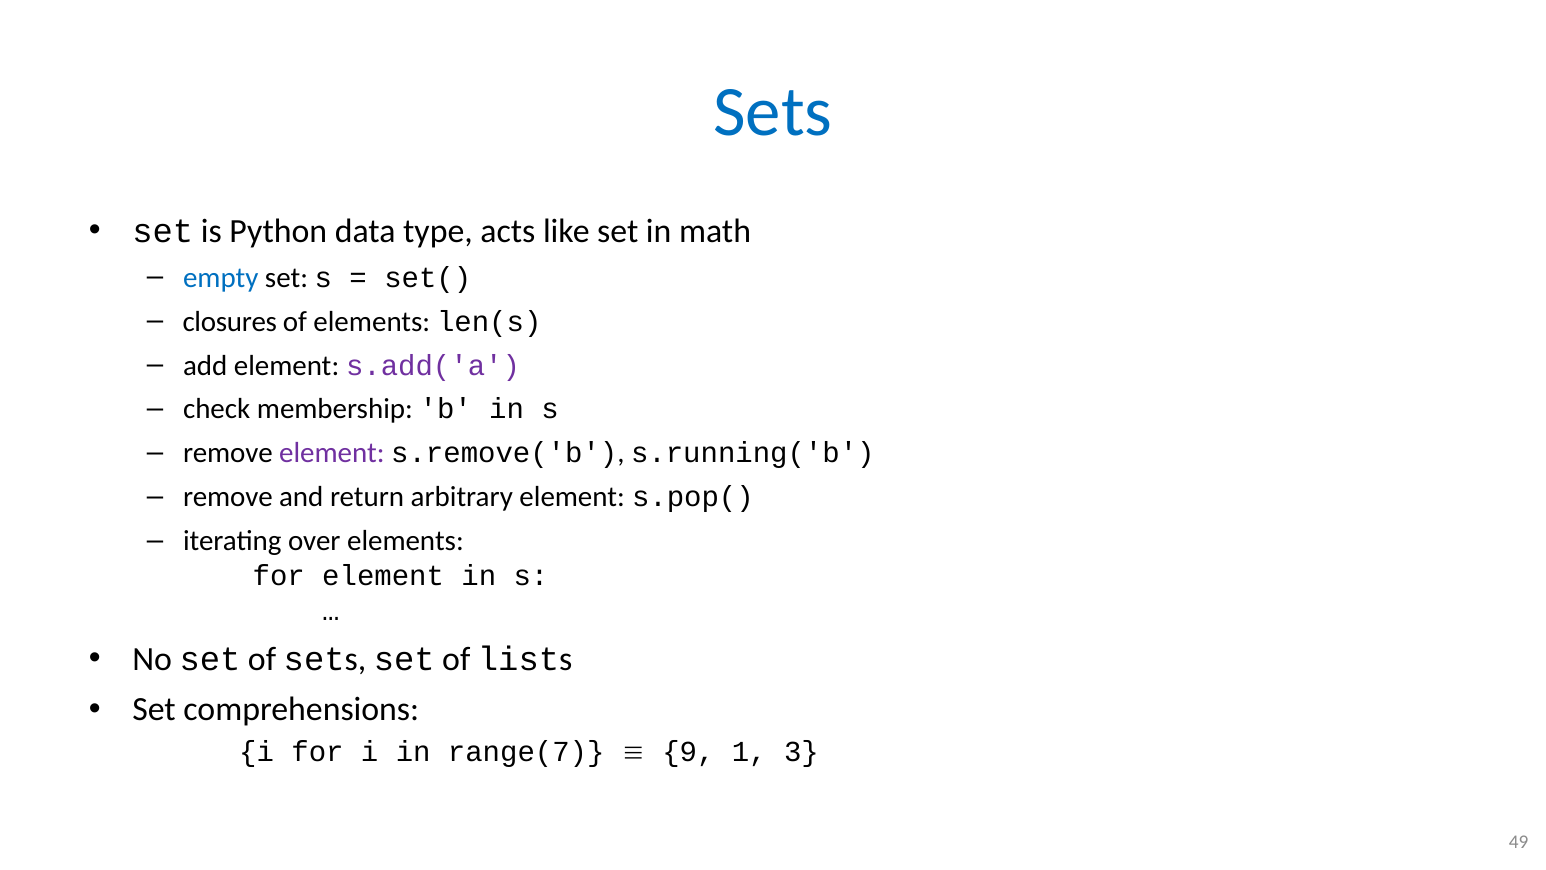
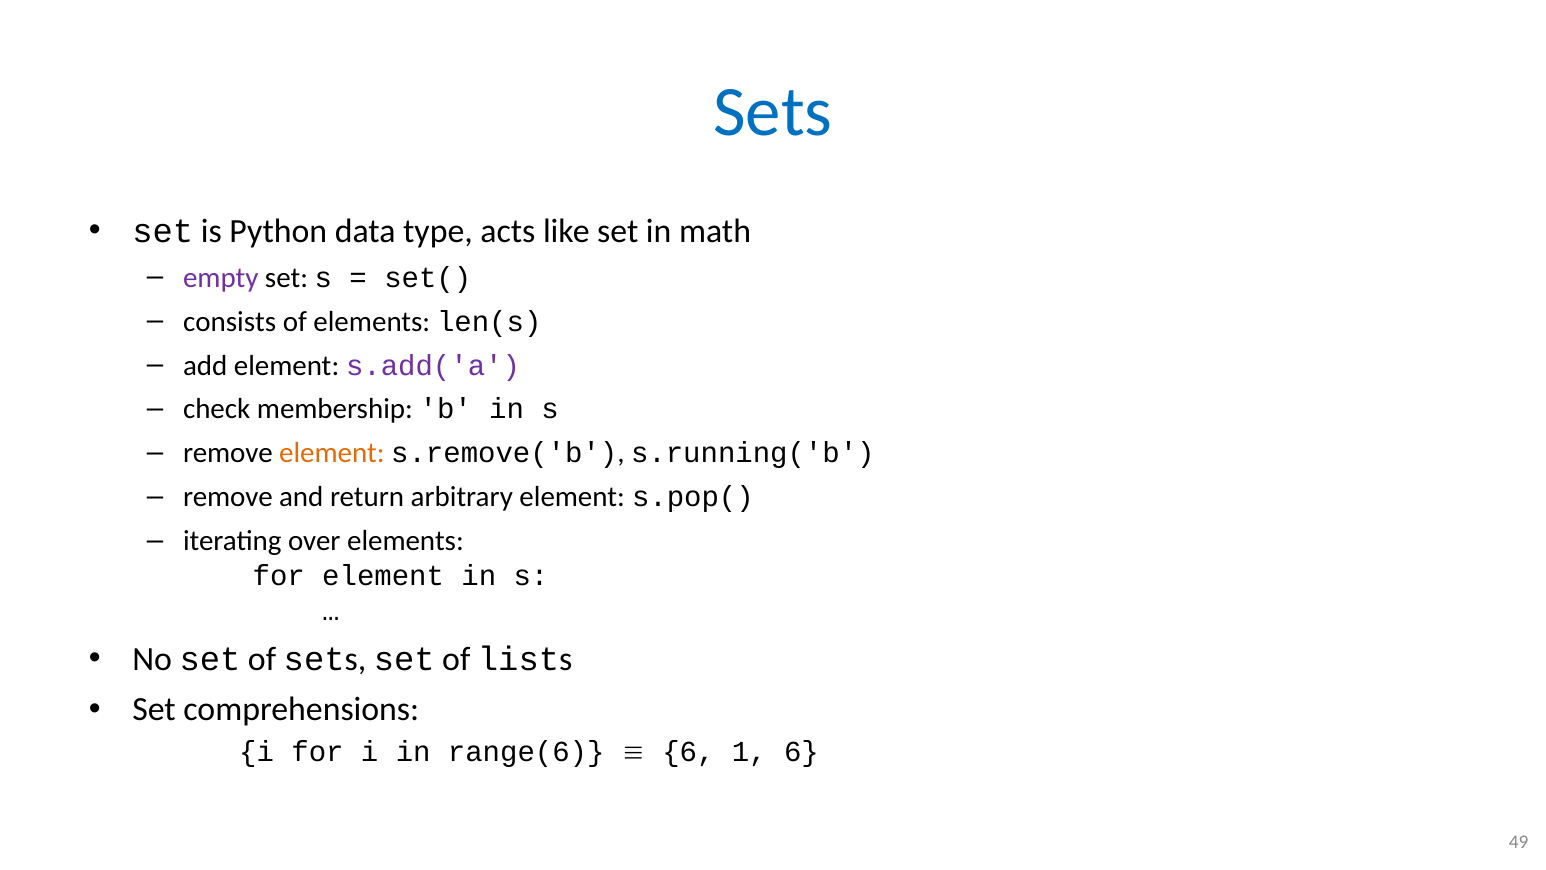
empty colour: blue -> purple
closures: closures -> consists
element at (332, 453) colour: purple -> orange
range(7: range(7 -> range(6
9 at (688, 752): 9 -> 6
1 3: 3 -> 6
